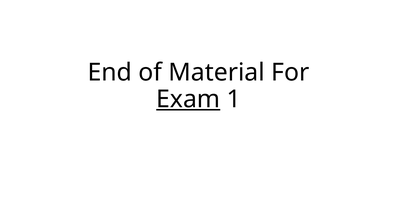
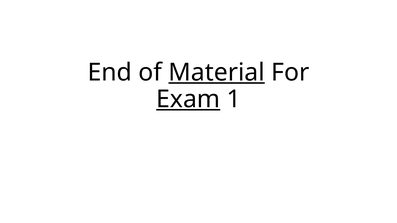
Material underline: none -> present
